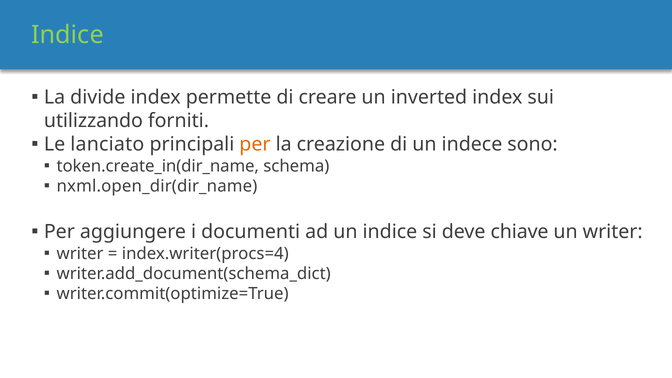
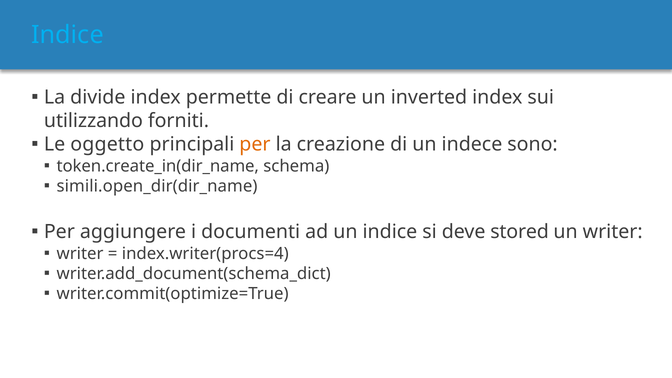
Indice at (68, 35) colour: light green -> light blue
lanciato: lanciato -> oggetto
nxml.open_dir(dir_name: nxml.open_dir(dir_name -> simili.open_dir(dir_name
chiave: chiave -> stored
